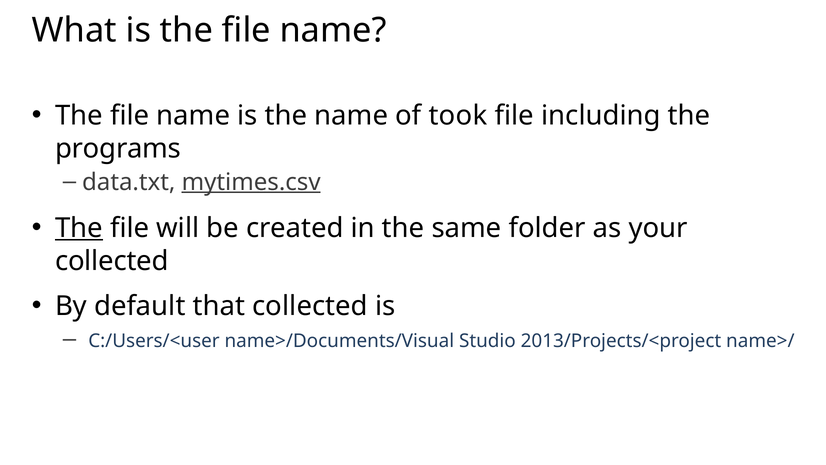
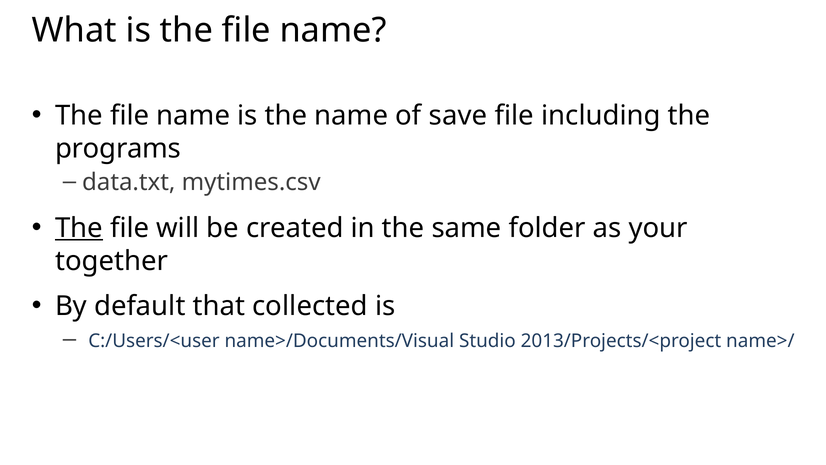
took: took -> save
mytimes.csv underline: present -> none
collected at (112, 261): collected -> together
